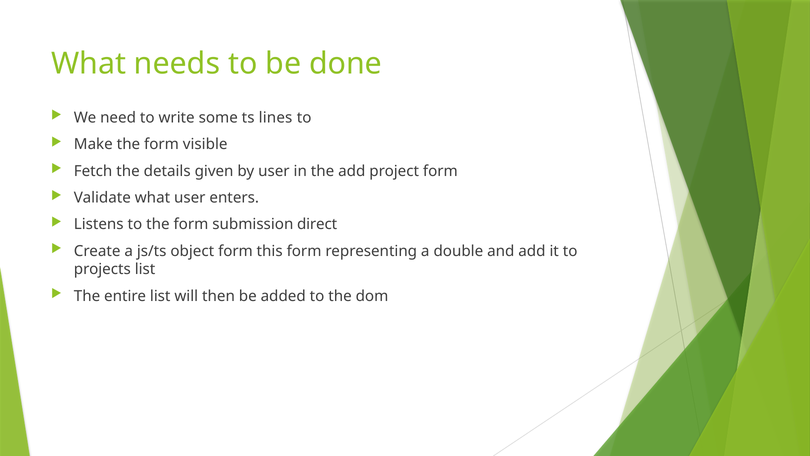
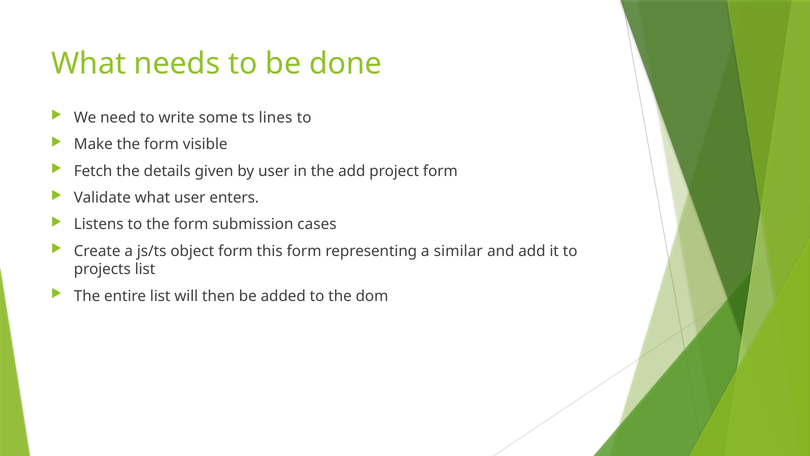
direct: direct -> cases
double: double -> similar
